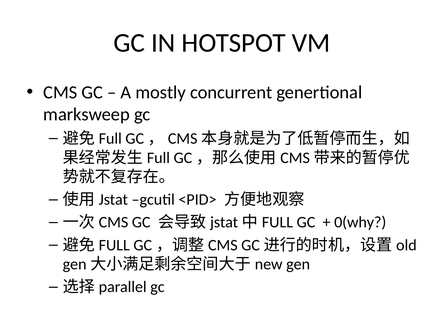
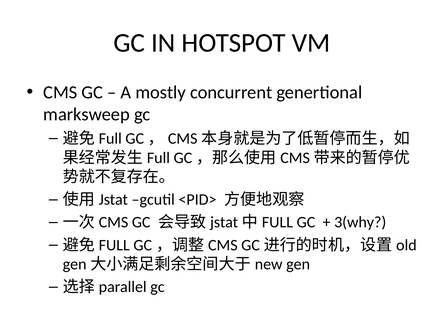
0(why: 0(why -> 3(why
